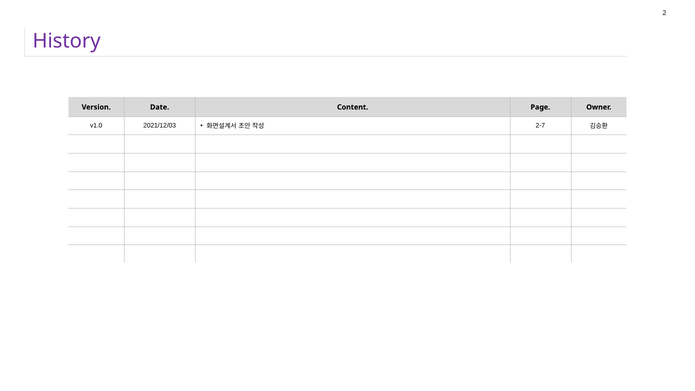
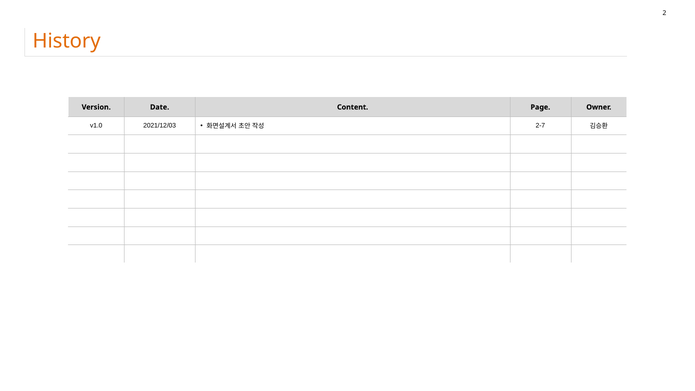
History colour: purple -> orange
